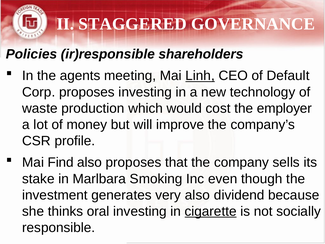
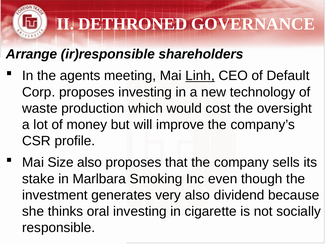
STAGGERED: STAGGERED -> DETHRONED
Policies: Policies -> Arrange
employer: employer -> oversight
Find: Find -> Size
cigarette underline: present -> none
